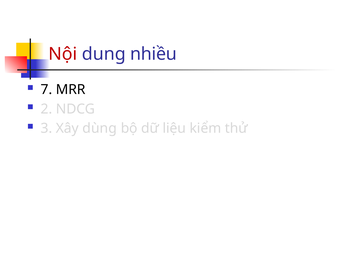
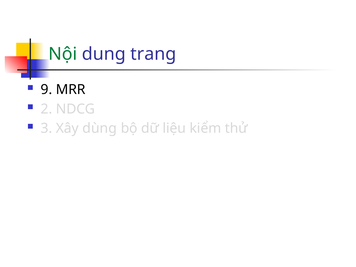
Nội colour: red -> green
nhiều: nhiều -> trang
7: 7 -> 9
